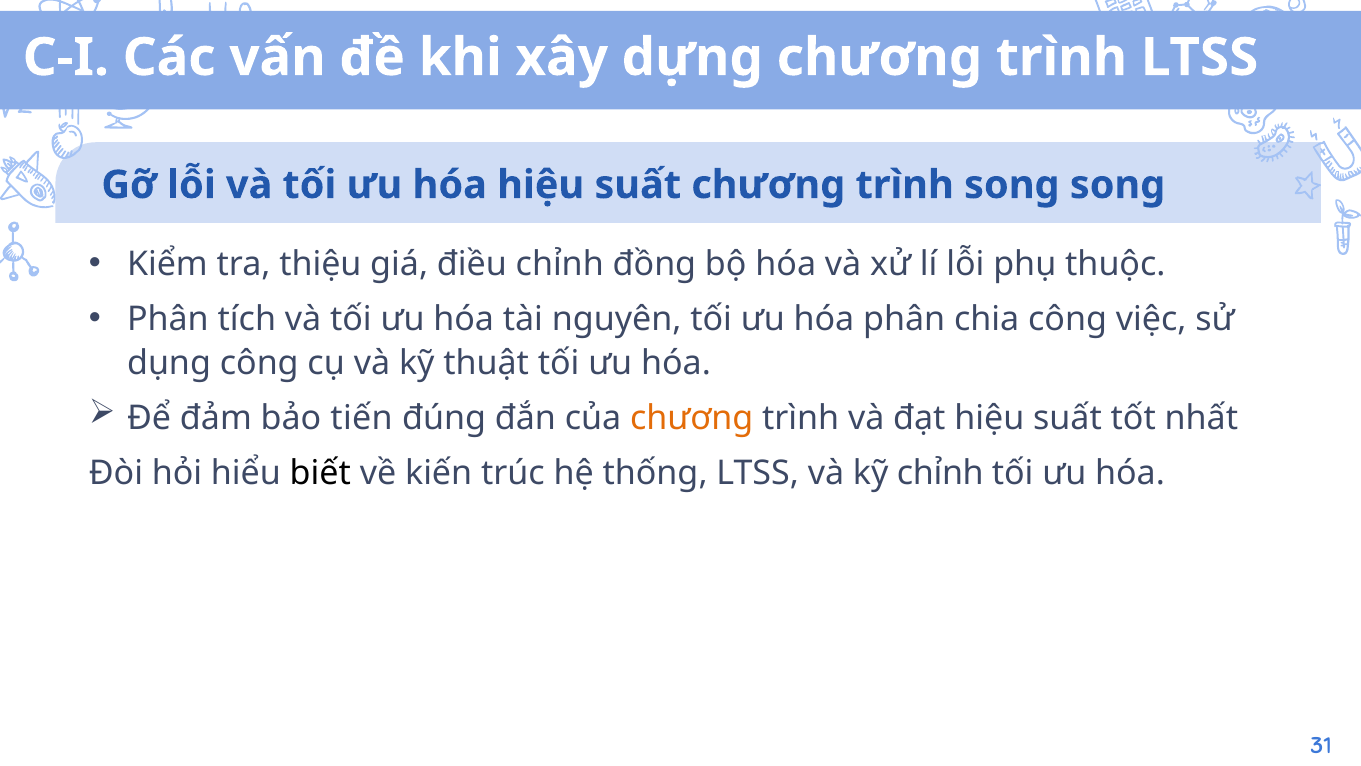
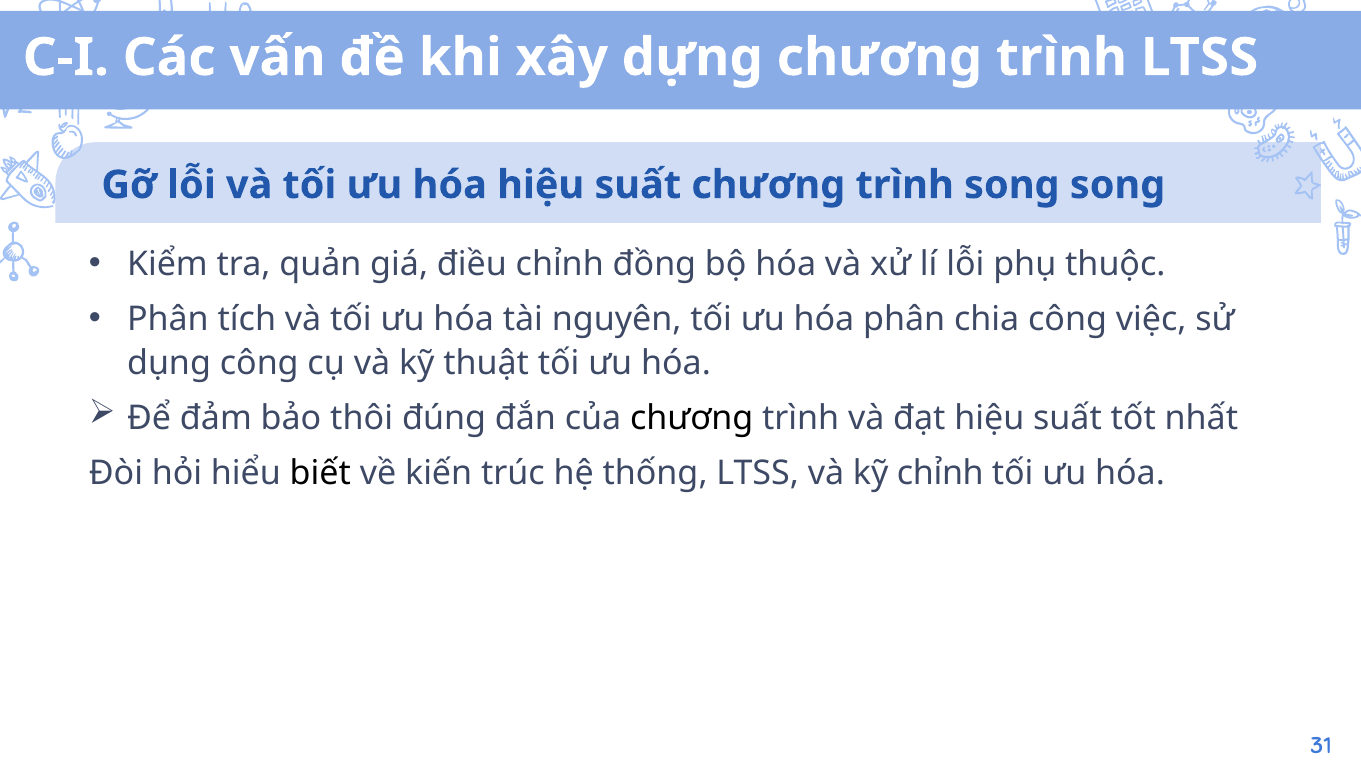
thiệu: thiệu -> quản
tiến: tiến -> thôi
chương at (692, 418) colour: orange -> black
